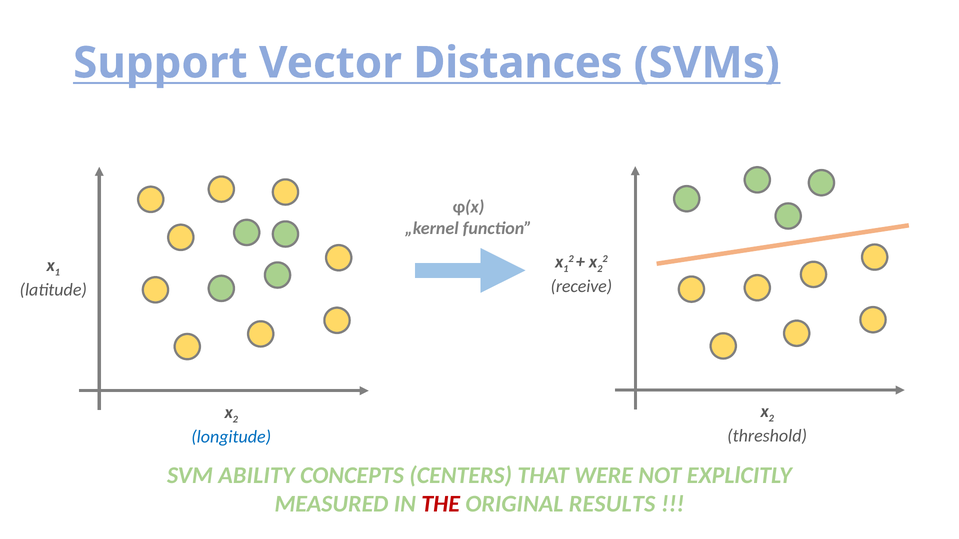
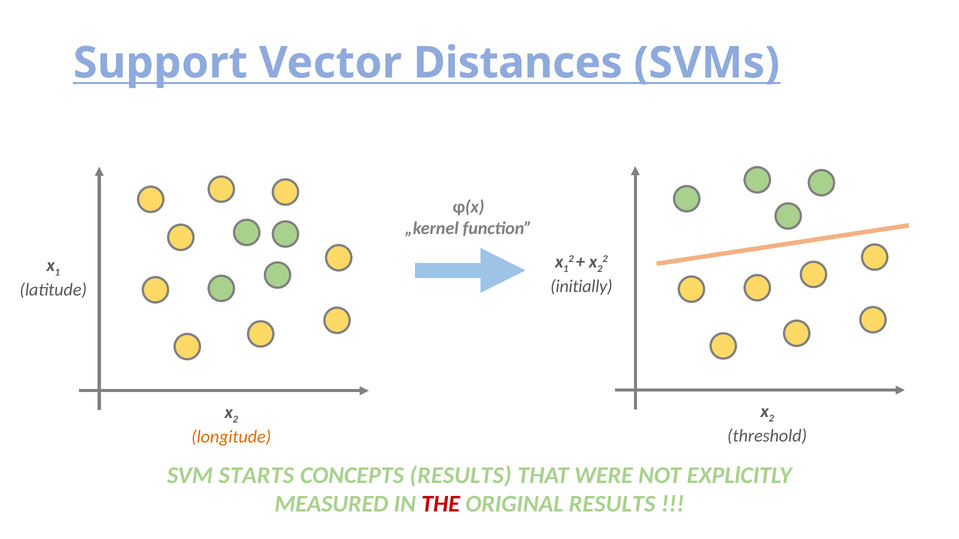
receive: receive -> initially
longitude colour: blue -> orange
ABILITY: ABILITY -> STARTS
CONCEPTS CENTERS: CENTERS -> RESULTS
